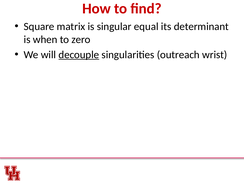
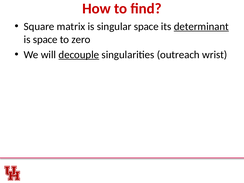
singular equal: equal -> space
determinant underline: none -> present
is when: when -> space
